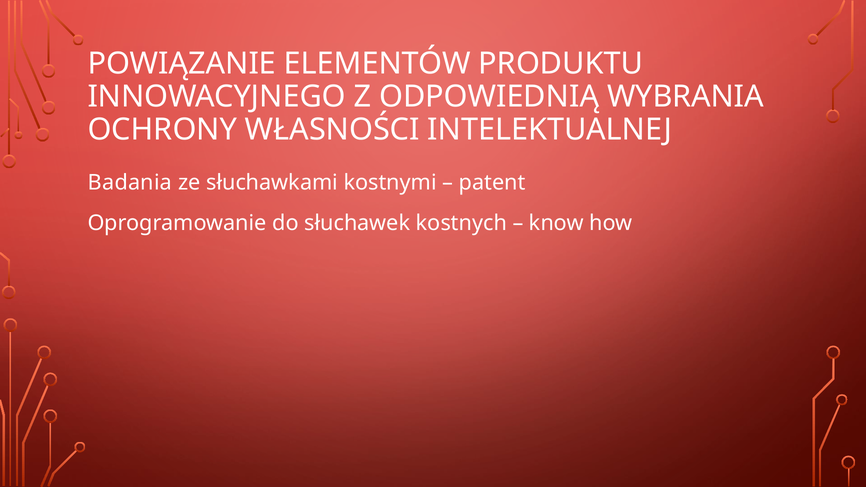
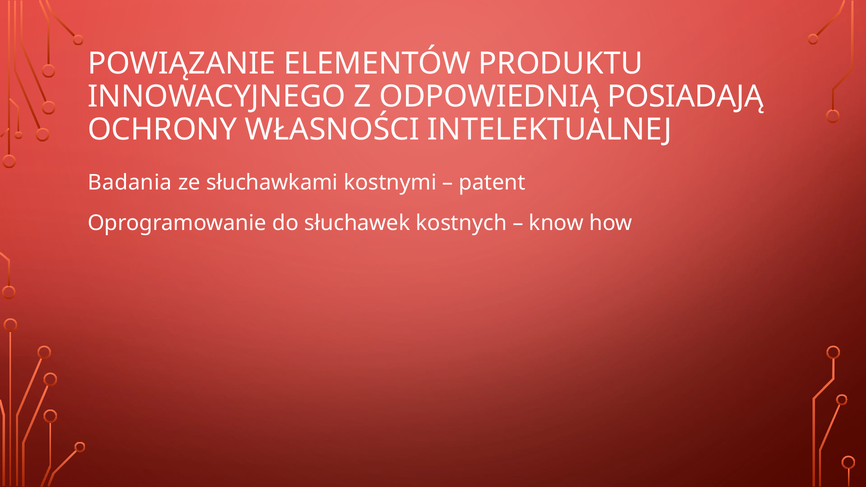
WYBRANIA: WYBRANIA -> POSIADAJĄ
